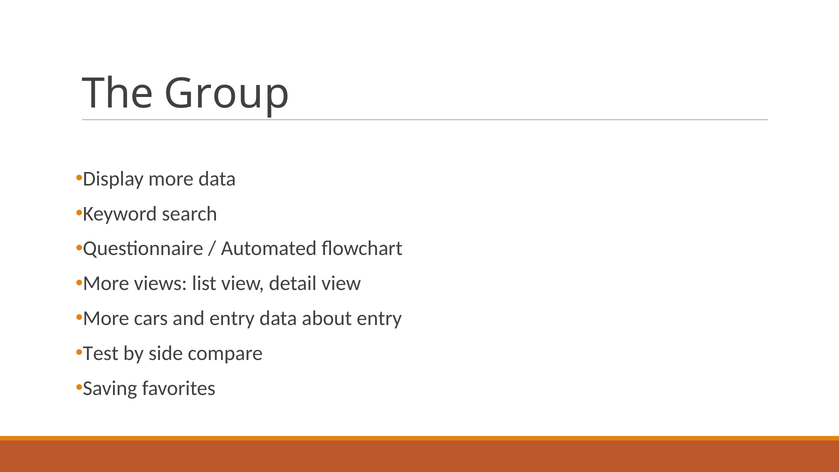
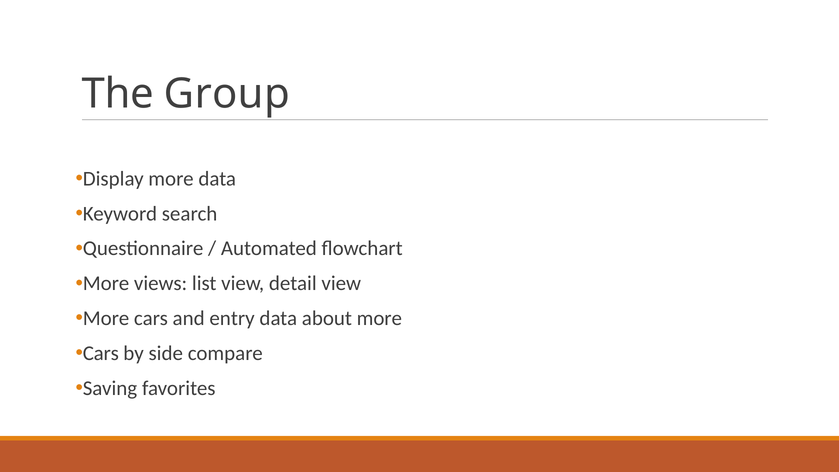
about entry: entry -> more
Test at (101, 353): Test -> Cars
